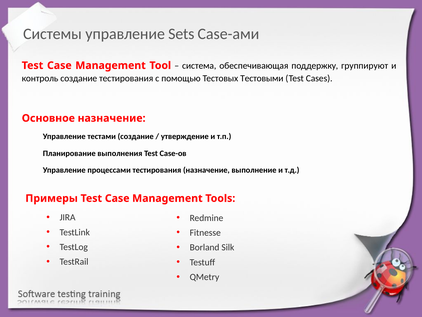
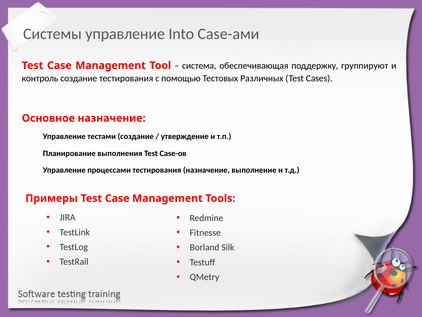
Sets: Sets -> Into
Тестовыми: Тестовыми -> Различных
